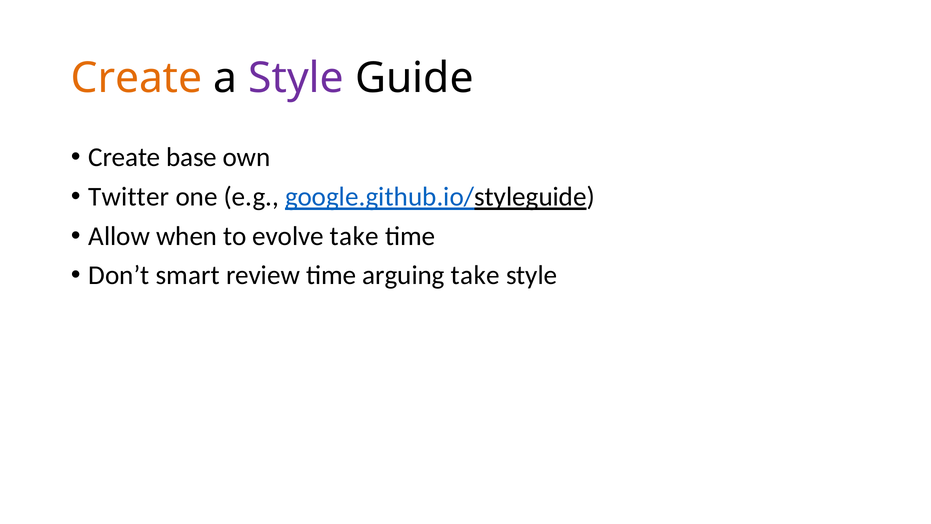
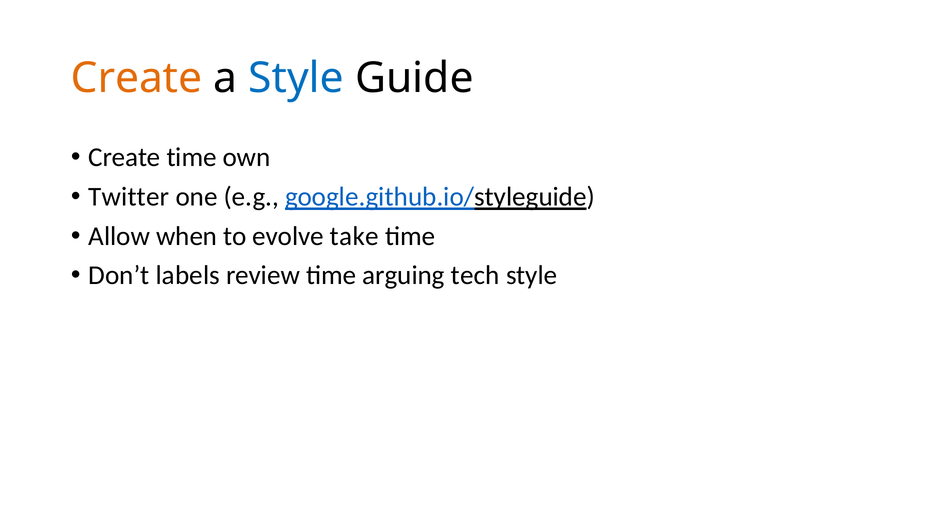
Style at (296, 78) colour: purple -> blue
Create base: base -> time
smart: smart -> labels
arguing take: take -> tech
